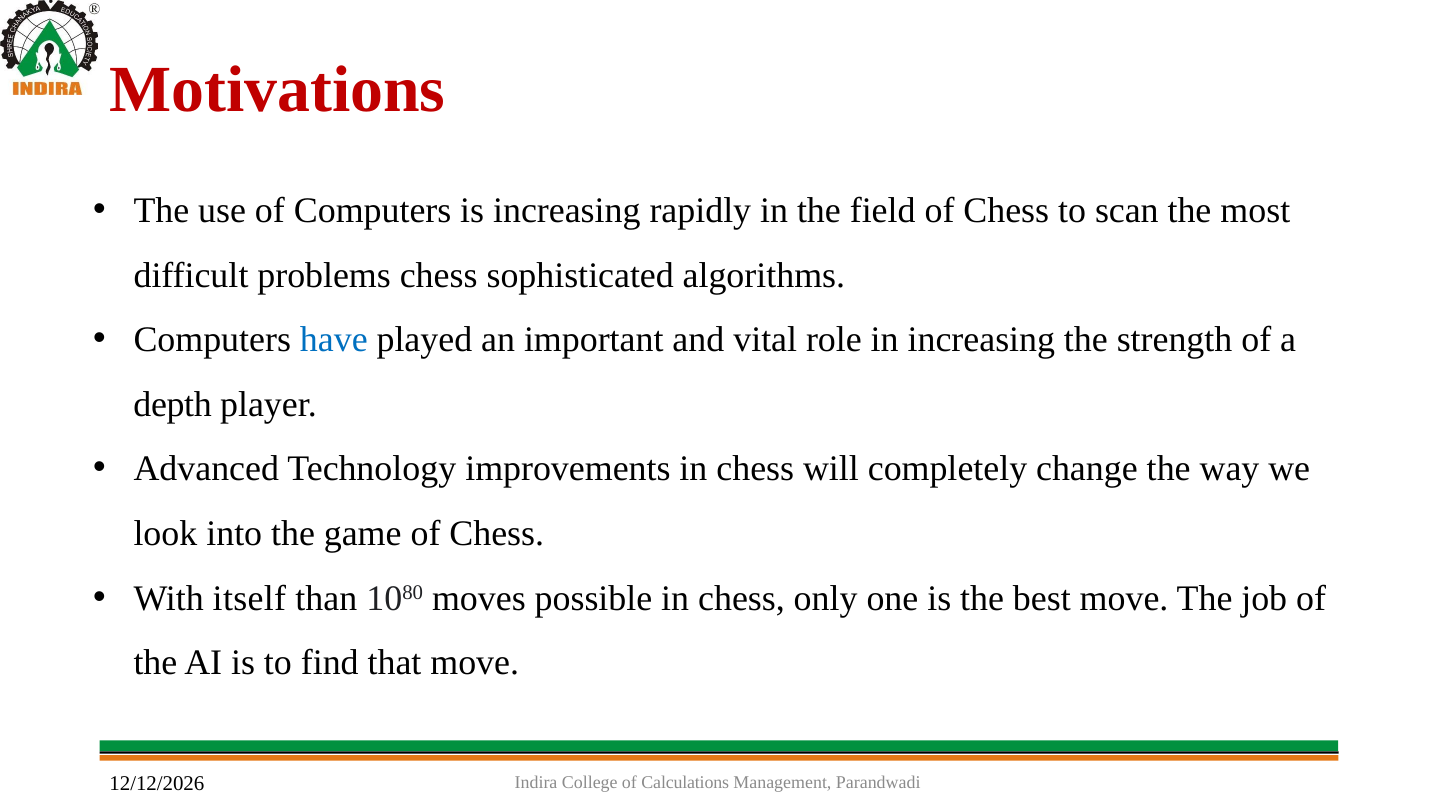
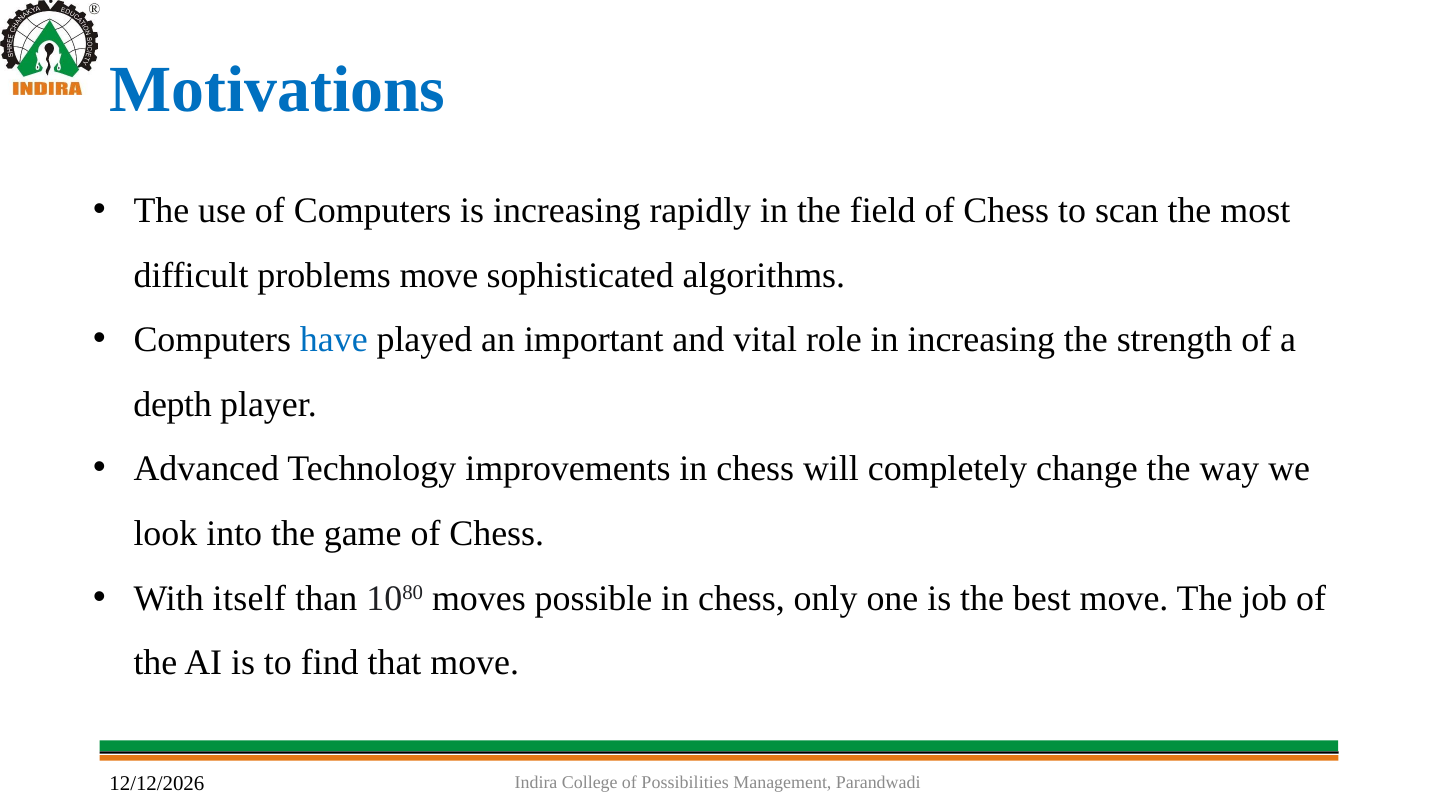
Motivations colour: red -> blue
problems chess: chess -> move
Calculations: Calculations -> Possibilities
